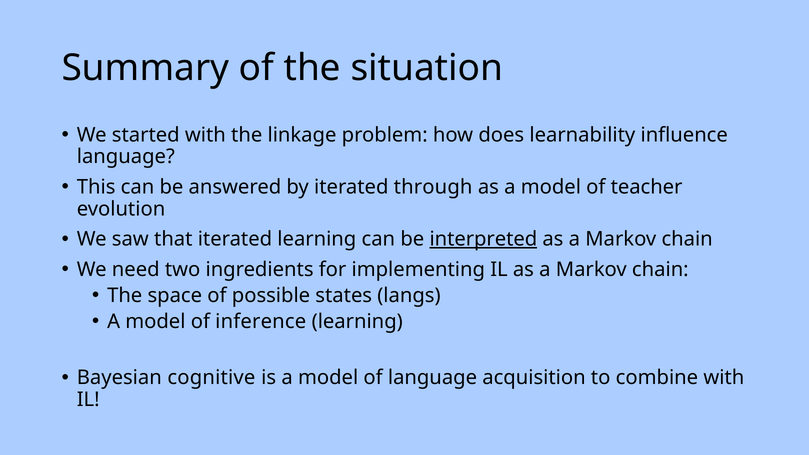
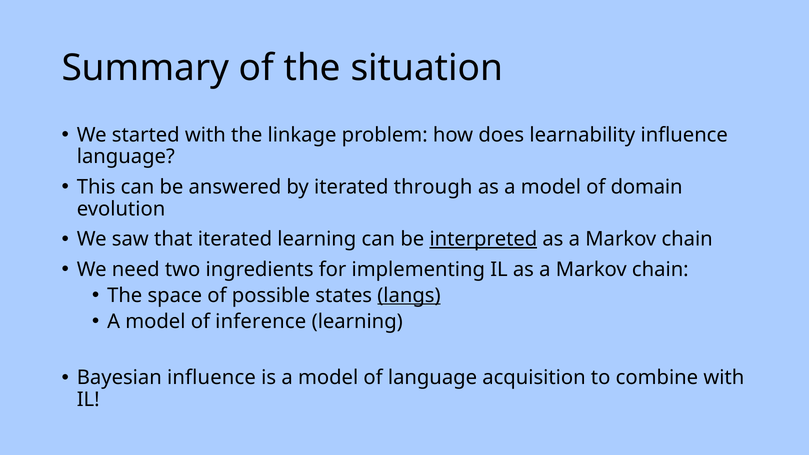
teacher: teacher -> domain
langs underline: none -> present
Bayesian cognitive: cognitive -> influence
